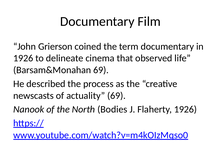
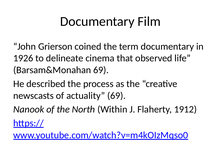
Bodies: Bodies -> Within
Flaherty 1926: 1926 -> 1912
